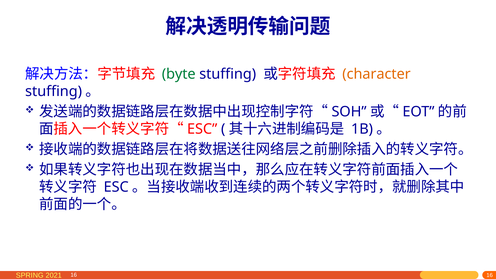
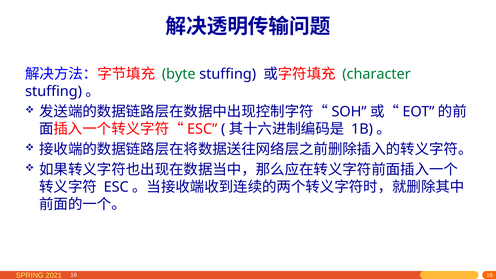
character colour: orange -> green
